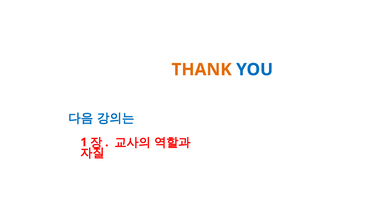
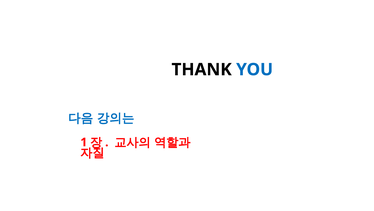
THANK colour: orange -> black
